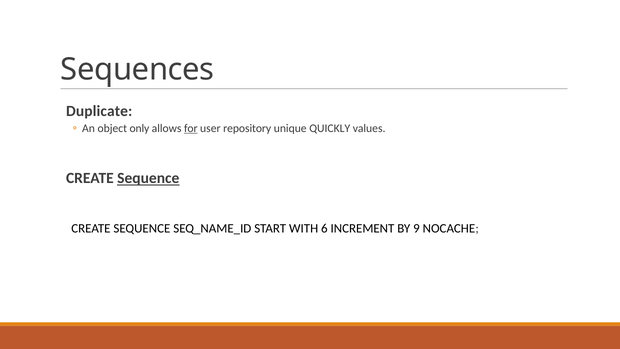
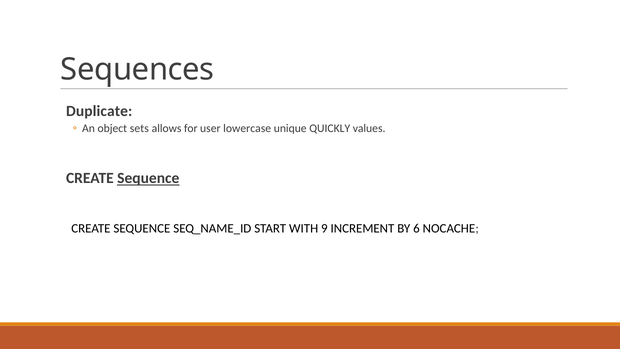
only: only -> sets
for underline: present -> none
repository: repository -> lowercase
6: 6 -> 9
9: 9 -> 6
